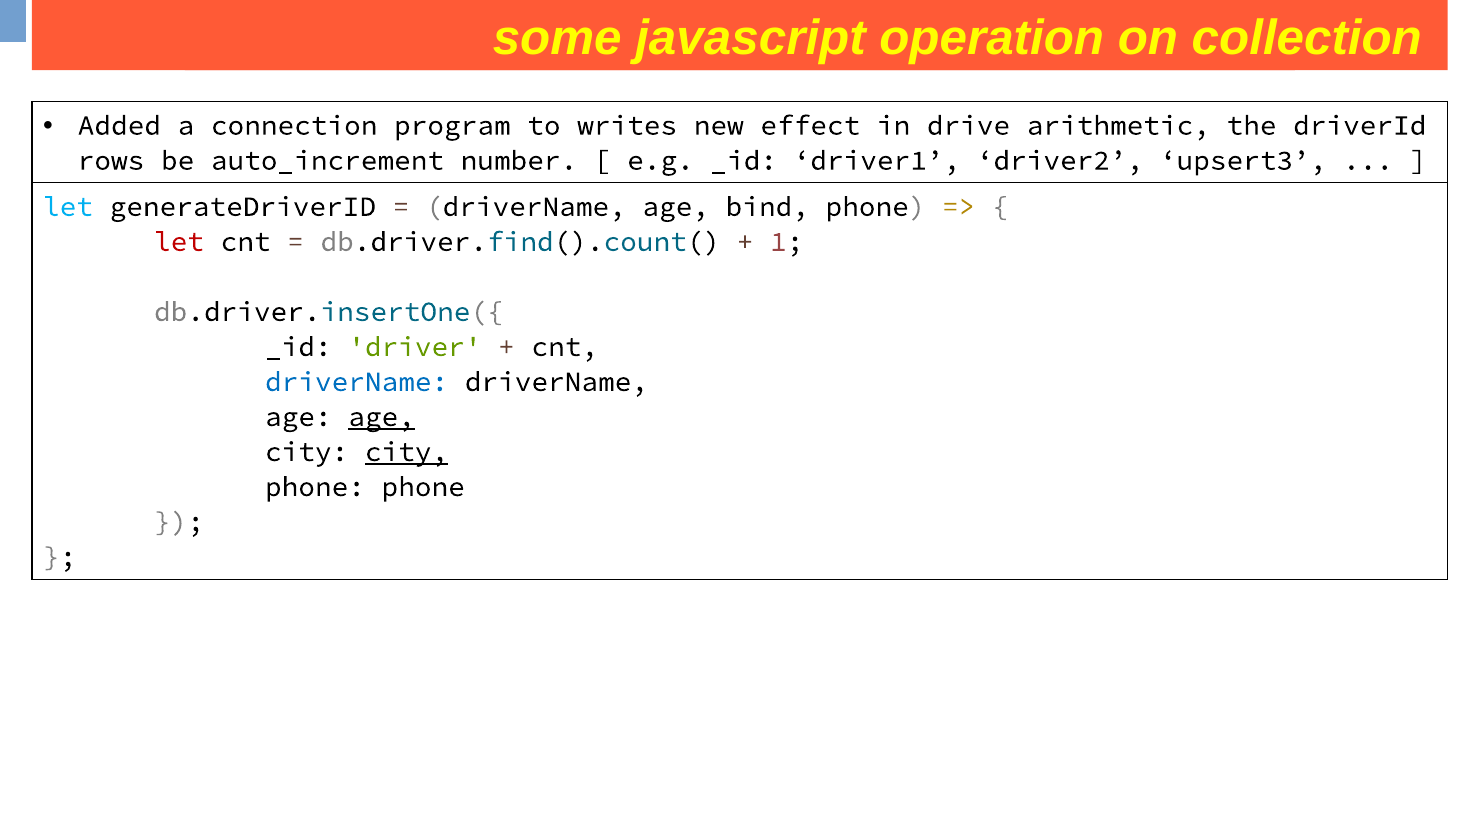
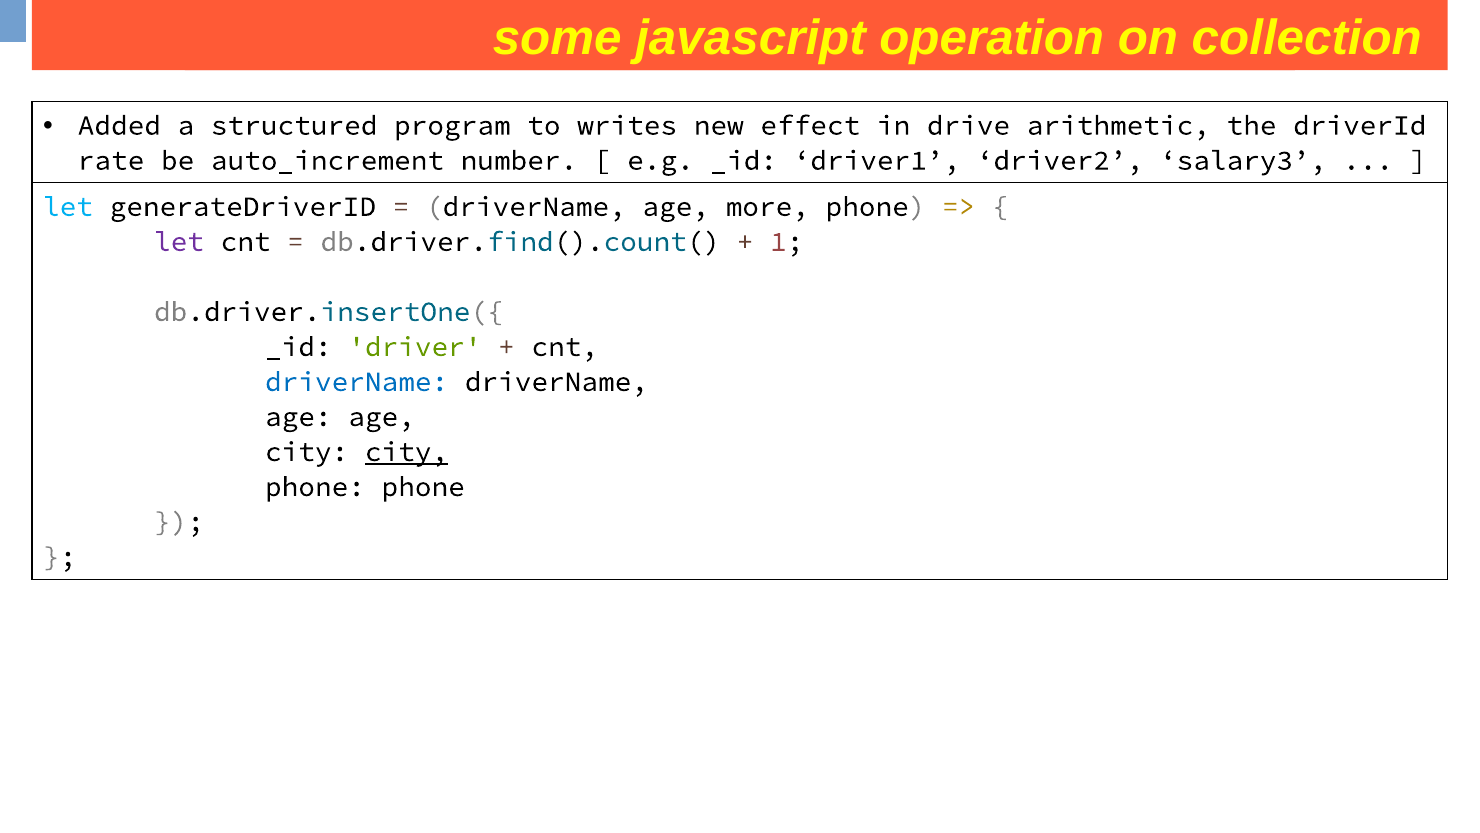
connection: connection -> structured
rows: rows -> rate
upsert3: upsert3 -> salary3
bind: bind -> more
let at (179, 242) colour: red -> purple
age at (382, 417) underline: present -> none
